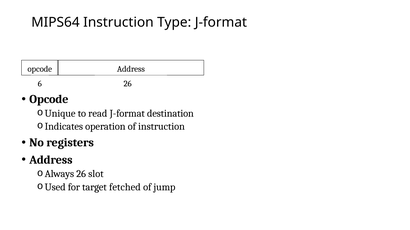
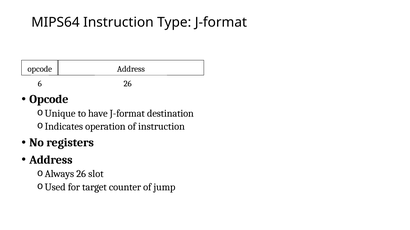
read: read -> have
fetched: fetched -> counter
